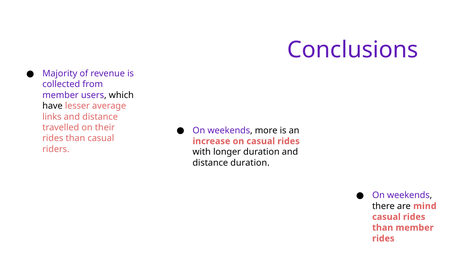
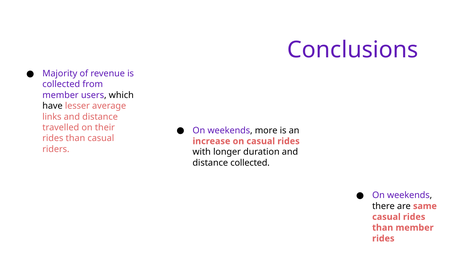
distance duration: duration -> collected
mind: mind -> same
